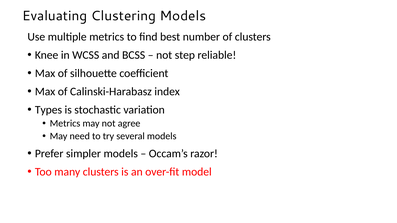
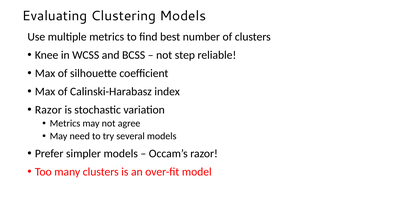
Types at (48, 110): Types -> Razor
